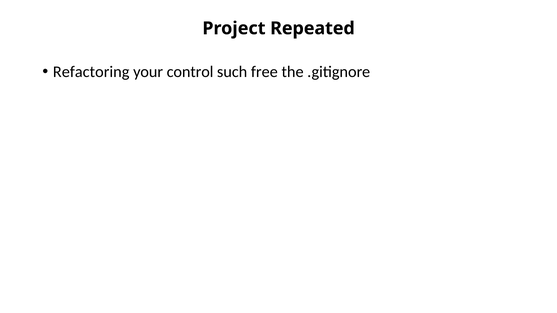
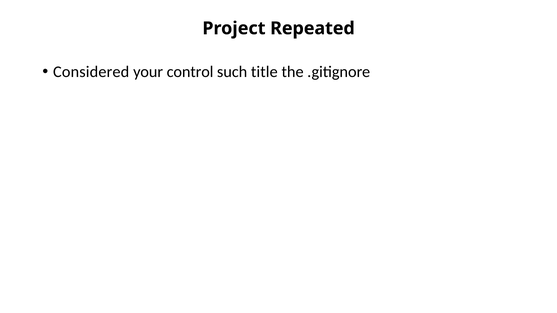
Refactoring: Refactoring -> Considered
free: free -> title
